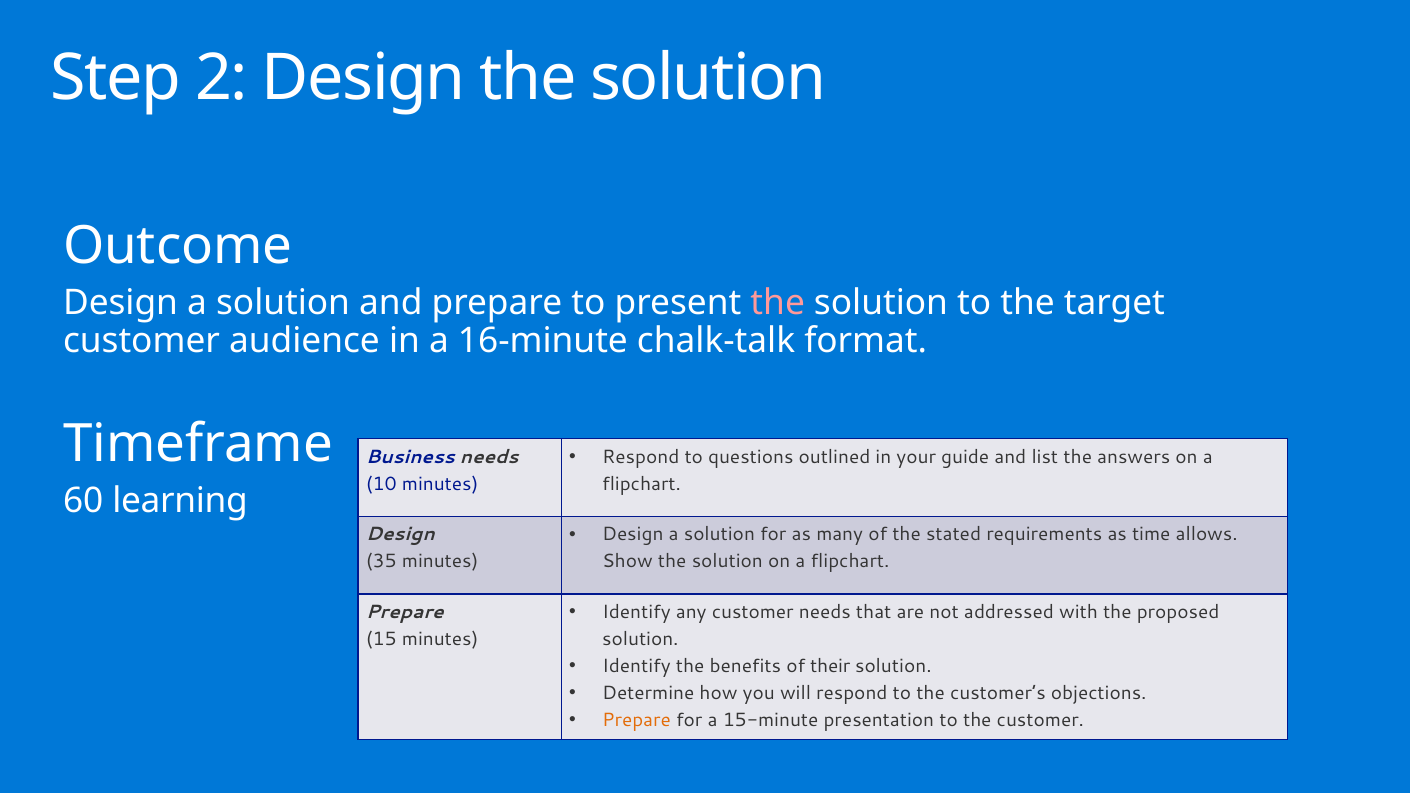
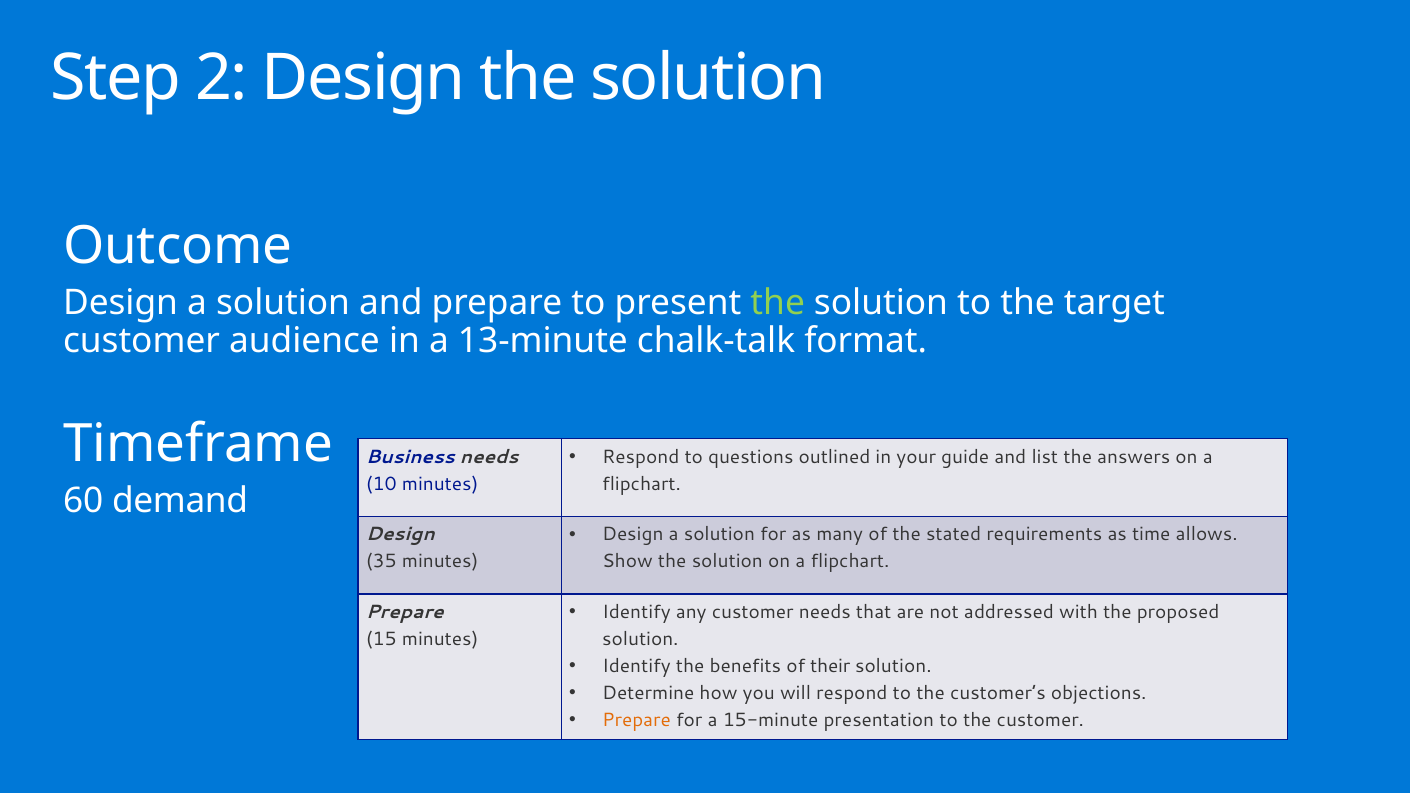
the at (778, 303) colour: pink -> light green
16-minute: 16-minute -> 13-minute
learning: learning -> demand
